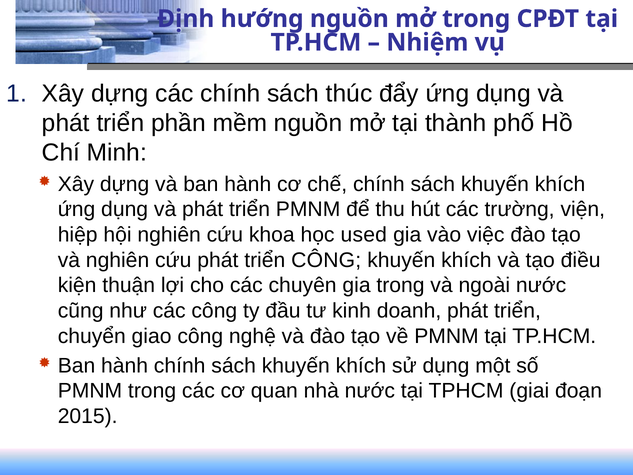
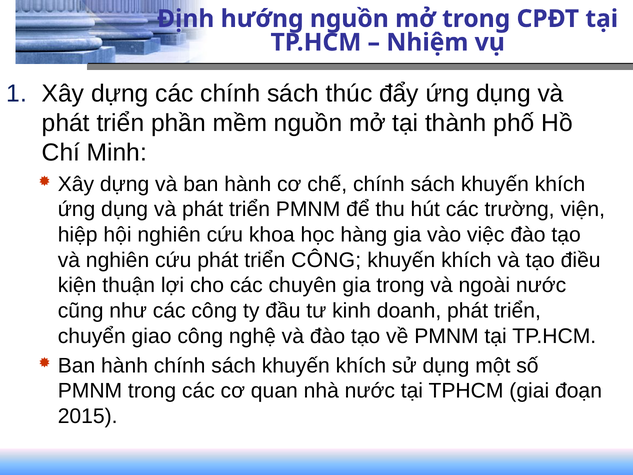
used: used -> hàng
